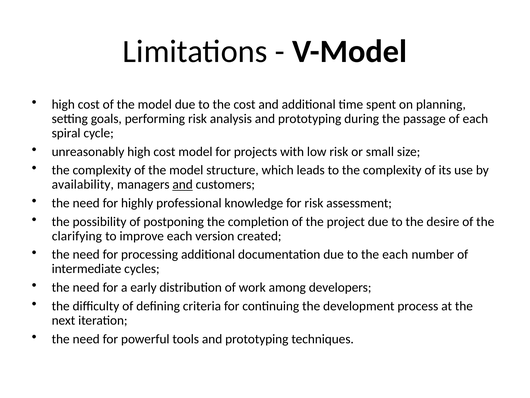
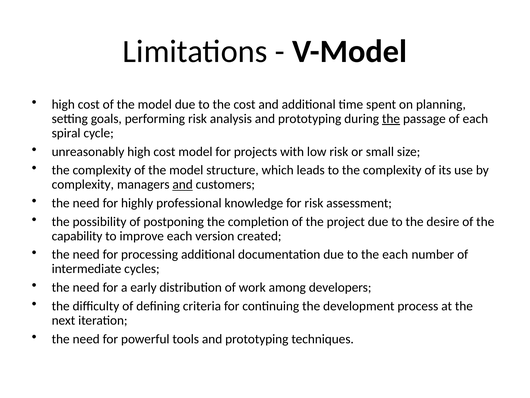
the at (391, 119) underline: none -> present
availability at (83, 184): availability -> complexity
clarifying: clarifying -> capability
